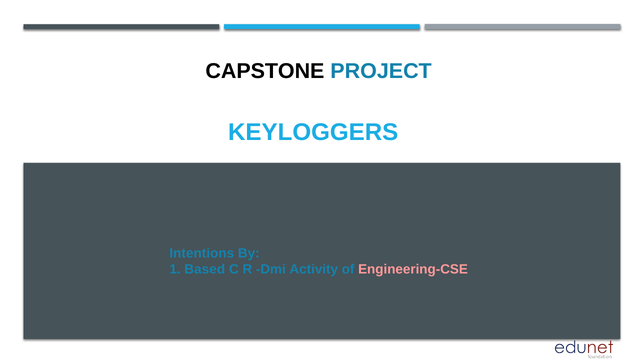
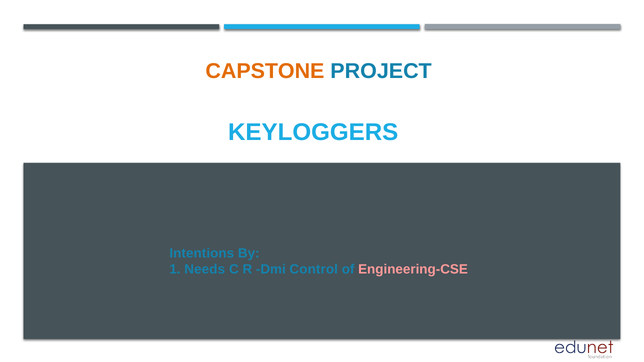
CAPSTONE colour: black -> orange
Based: Based -> Needs
Activity: Activity -> Control
